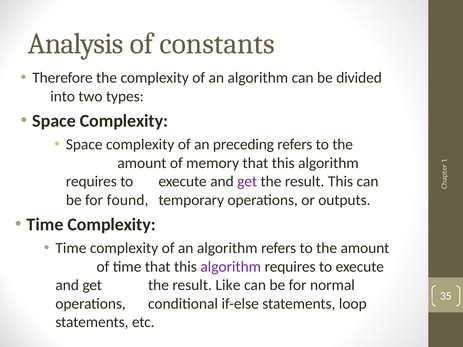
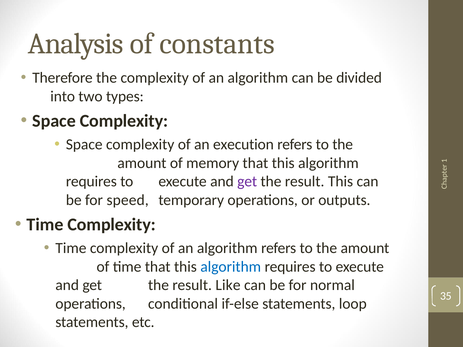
preceding: preceding -> execution
found: found -> speed
algorithm at (231, 267) colour: purple -> blue
